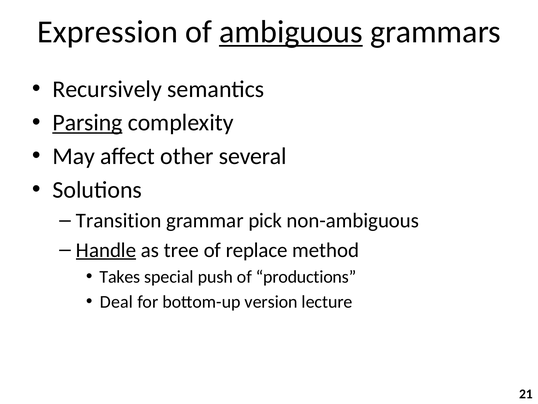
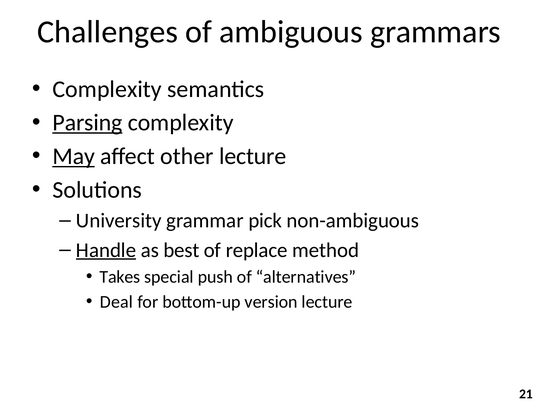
Expression: Expression -> Challenges
ambiguous underline: present -> none
Recursively at (107, 89): Recursively -> Complexity
May underline: none -> present
other several: several -> lecture
Transition: Transition -> University
tree: tree -> best
productions: productions -> alternatives
